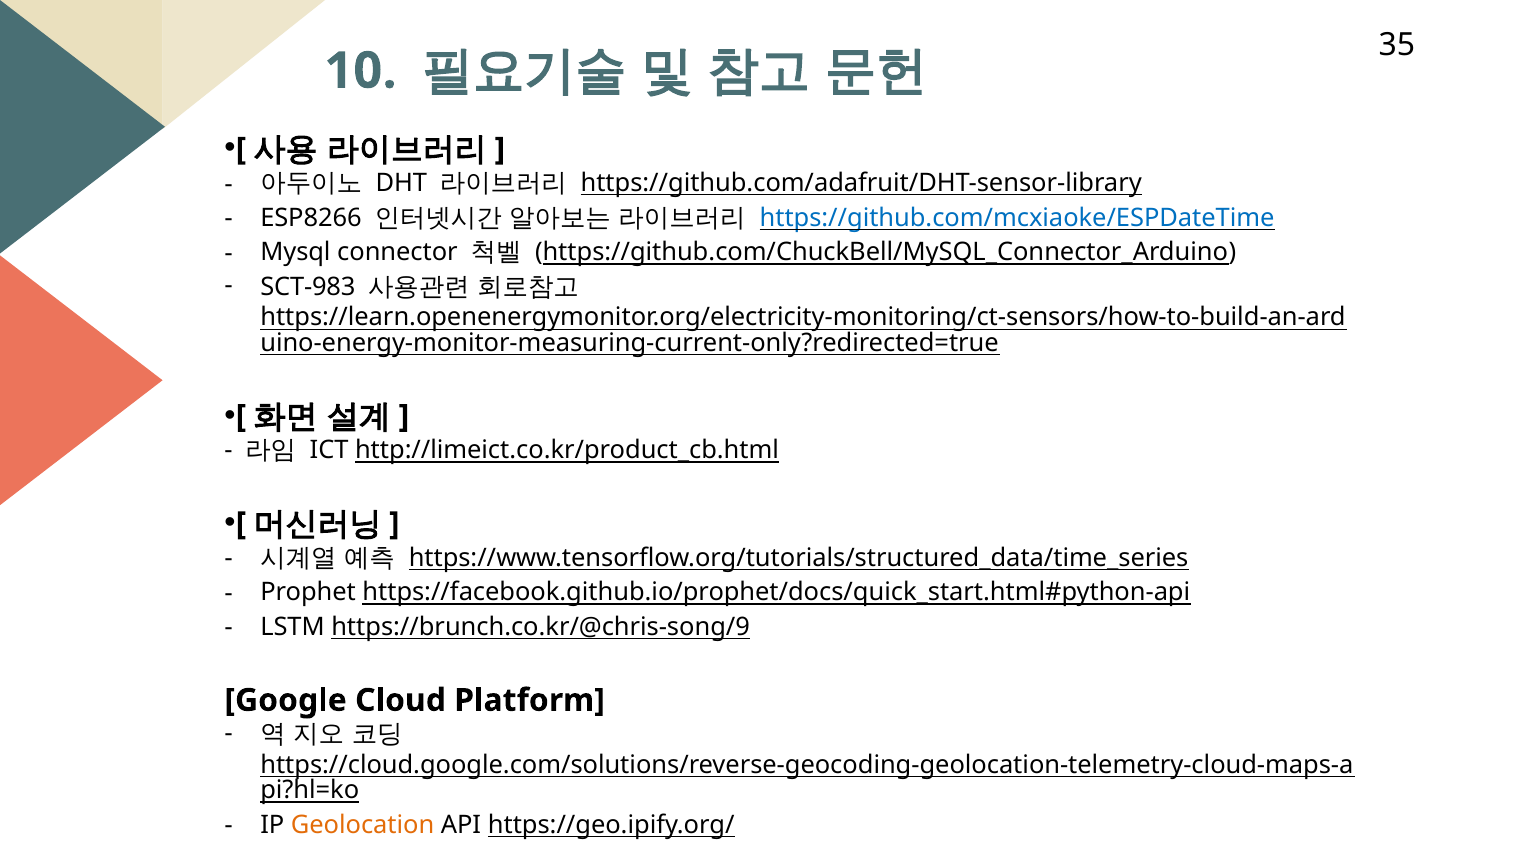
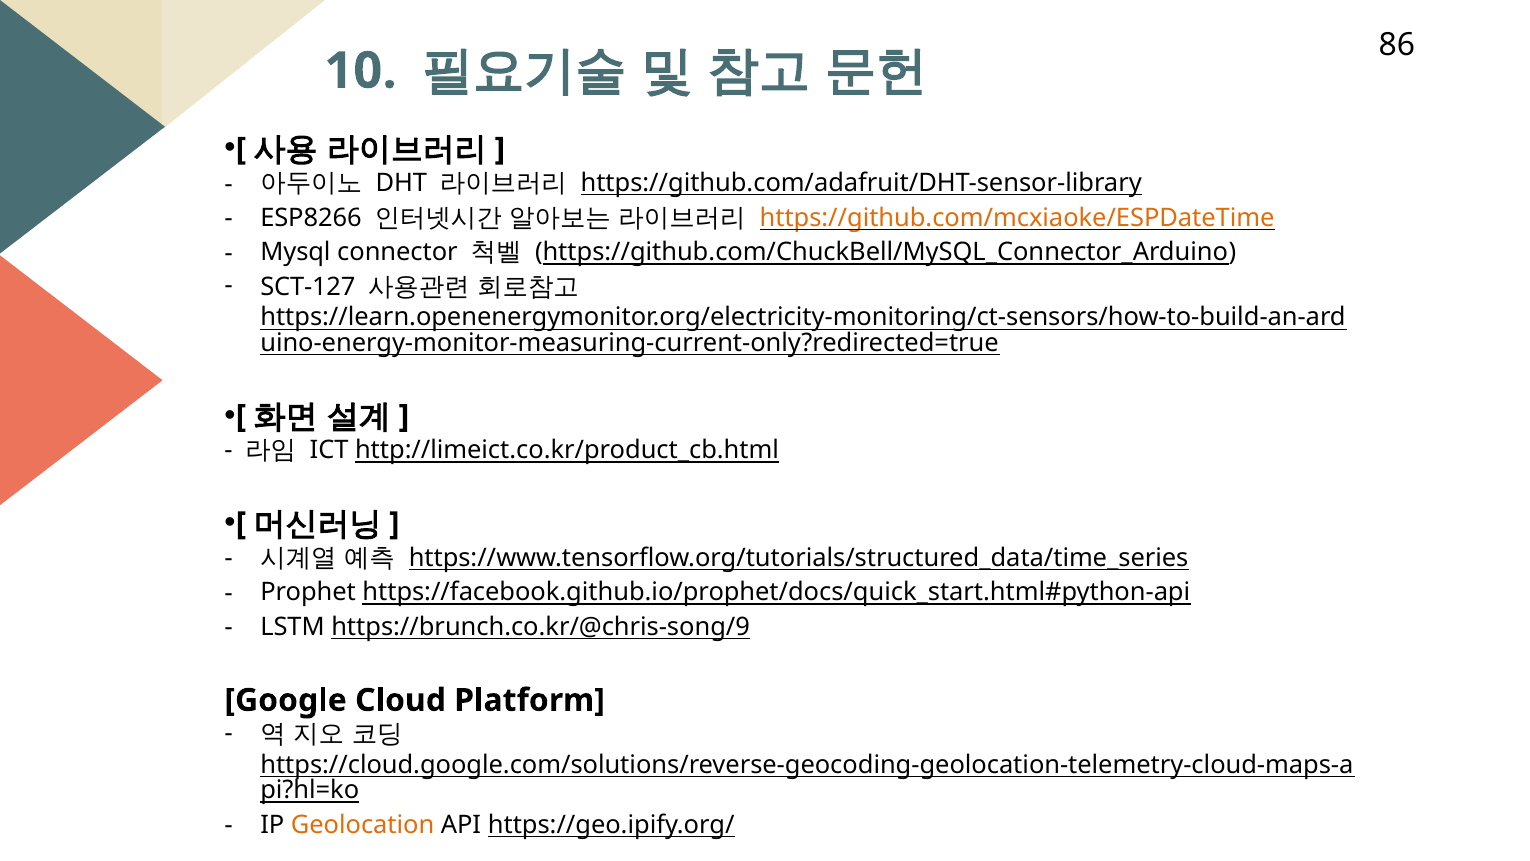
35: 35 -> 86
https://github.com/mcxiaoke/ESPDateTime colour: blue -> orange
SCT-983: SCT-983 -> SCT-127
